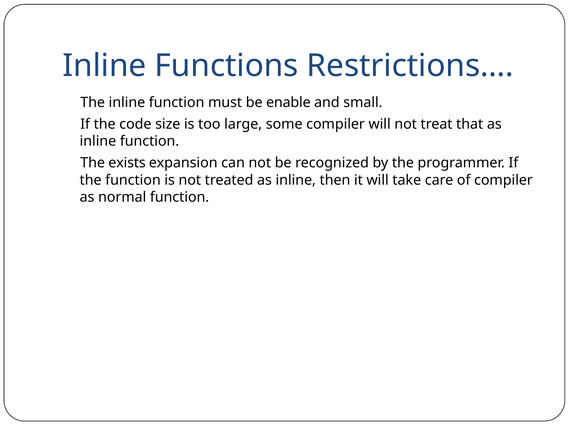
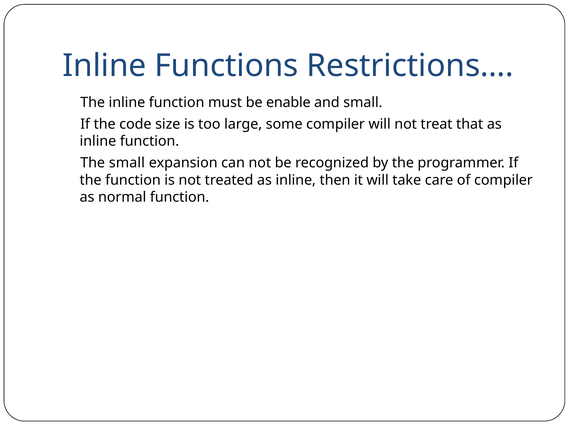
exists at (127, 163): exists -> small
